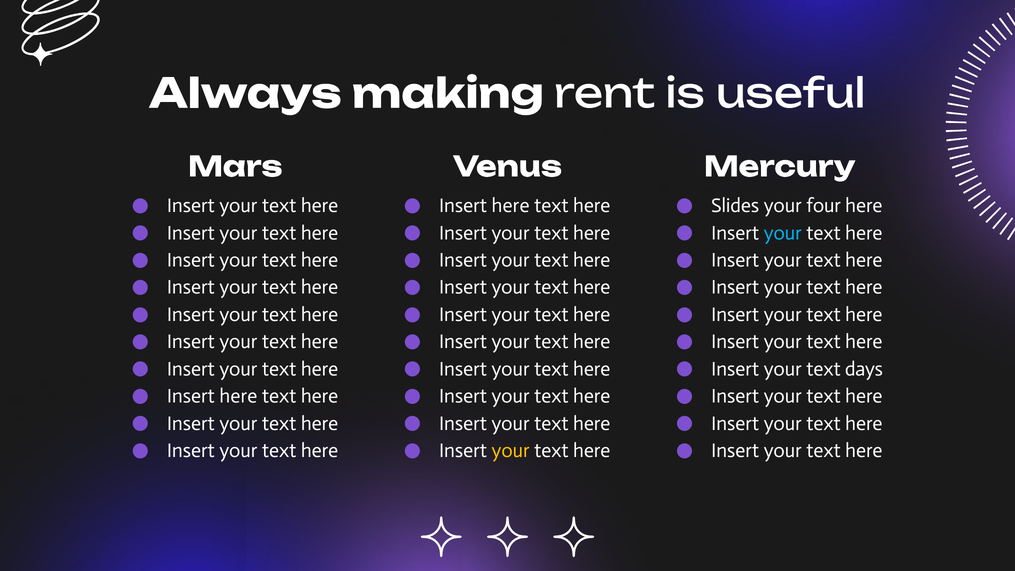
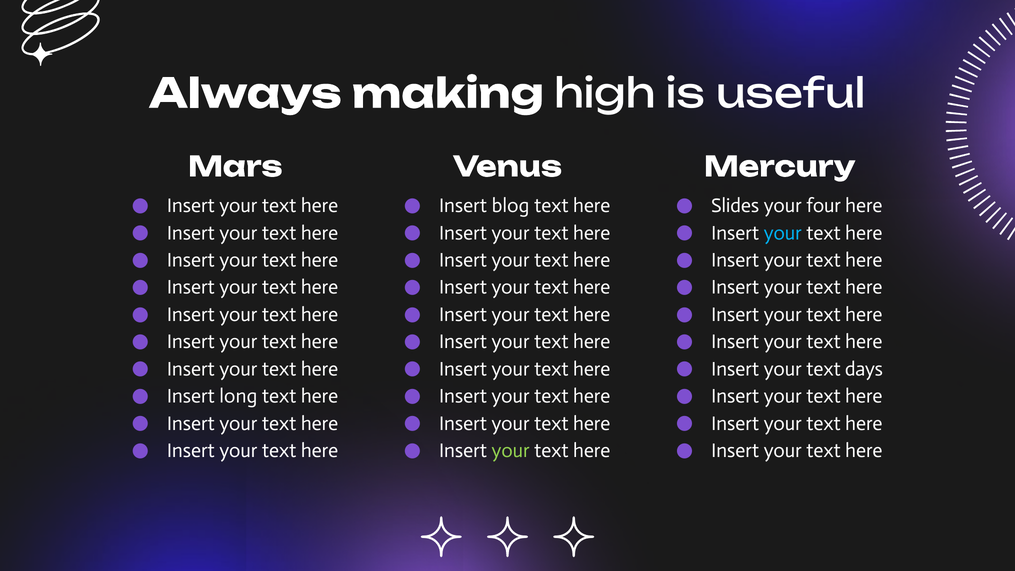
rent: rent -> high
here at (511, 206): here -> blog
here at (238, 396): here -> long
your at (511, 451) colour: yellow -> light green
